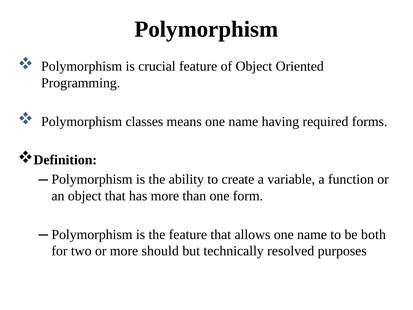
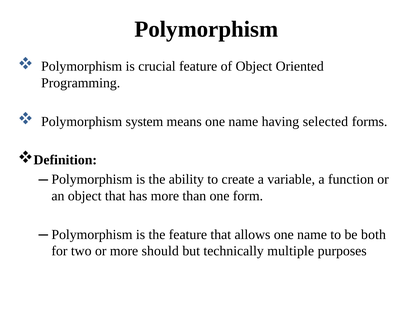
classes: classes -> system
required: required -> selected
resolved: resolved -> multiple
